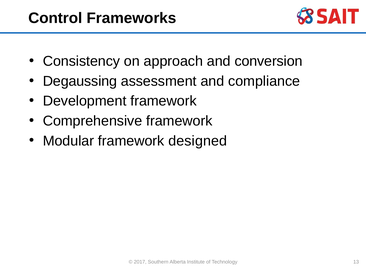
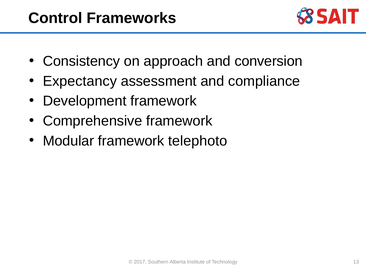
Degaussing: Degaussing -> Expectancy
designed: designed -> telephoto
